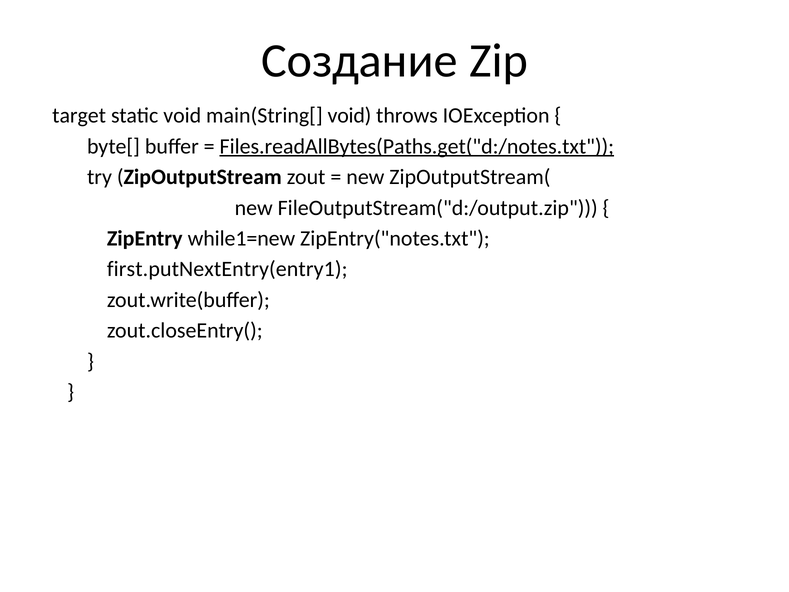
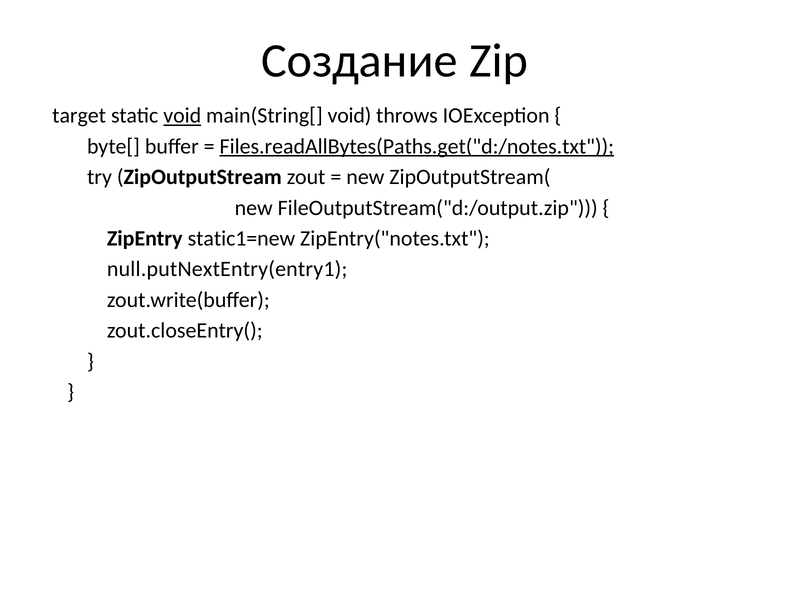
void at (182, 116) underline: none -> present
while1=new: while1=new -> static1=new
first.putNextEntry(entry1: first.putNextEntry(entry1 -> null.putNextEntry(entry1
